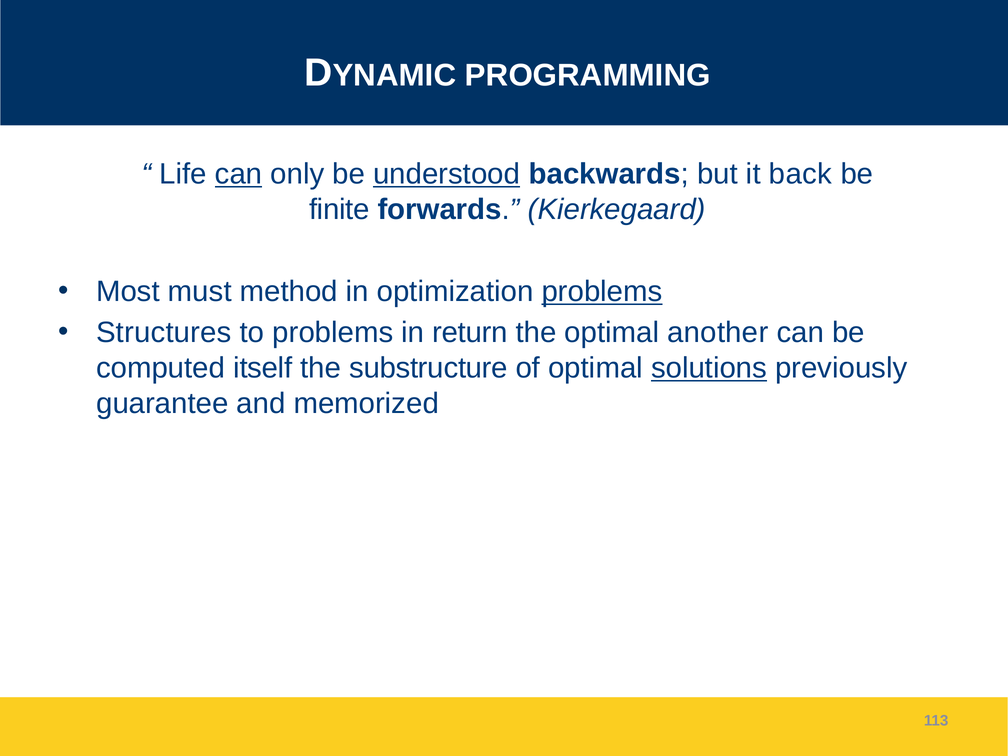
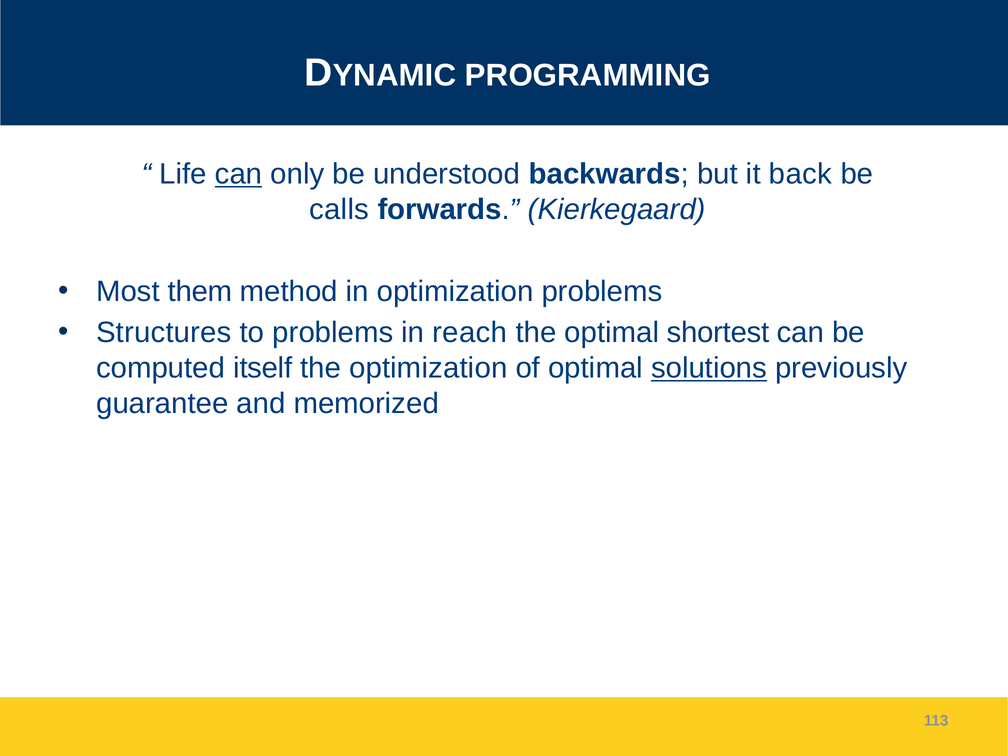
understood underline: present -> none
finite: finite -> calls
must: must -> them
problems at (602, 292) underline: present -> none
return: return -> reach
another: another -> shortest
the substructure: substructure -> optimization
